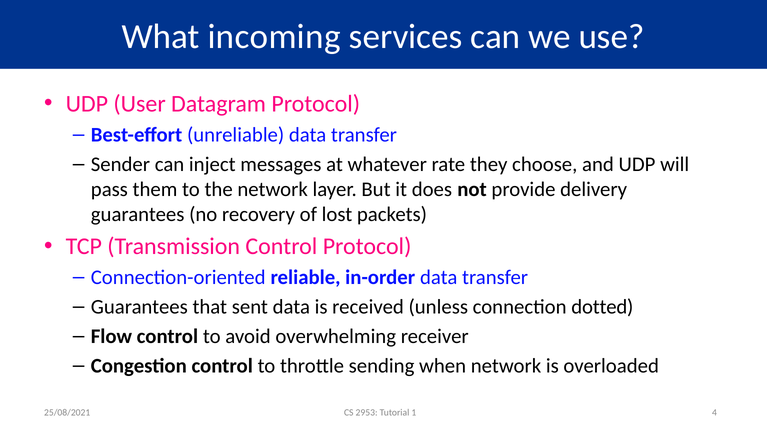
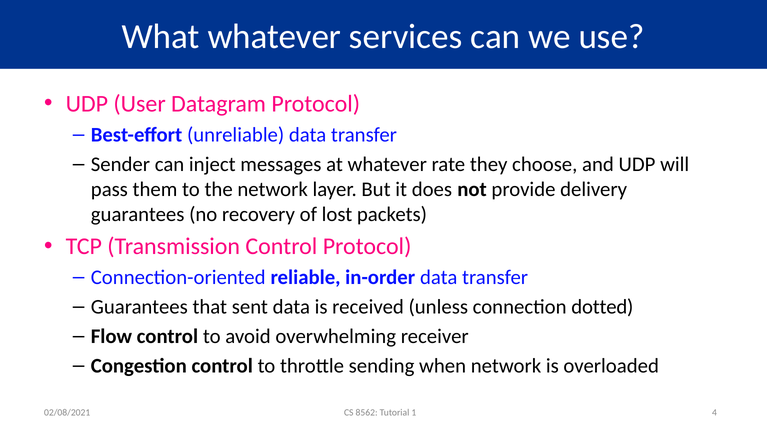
What incoming: incoming -> whatever
2953: 2953 -> 8562
25/08/2021: 25/08/2021 -> 02/08/2021
